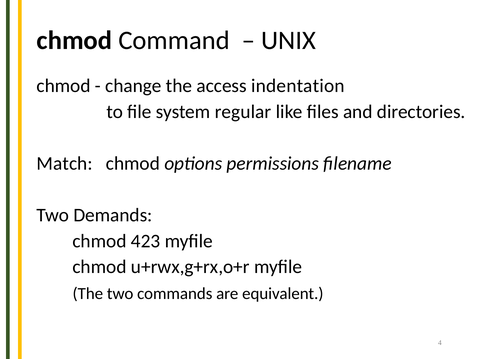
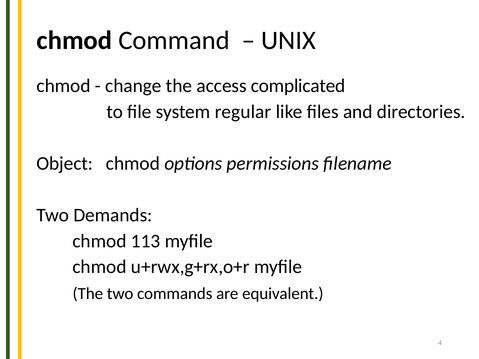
indentation: indentation -> complicated
Match: Match -> Object
423: 423 -> 113
